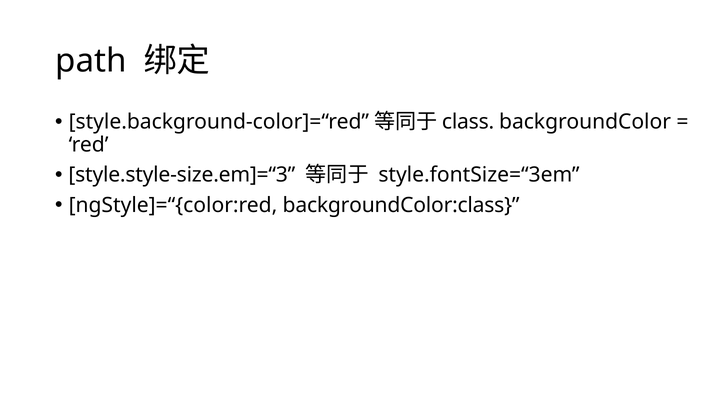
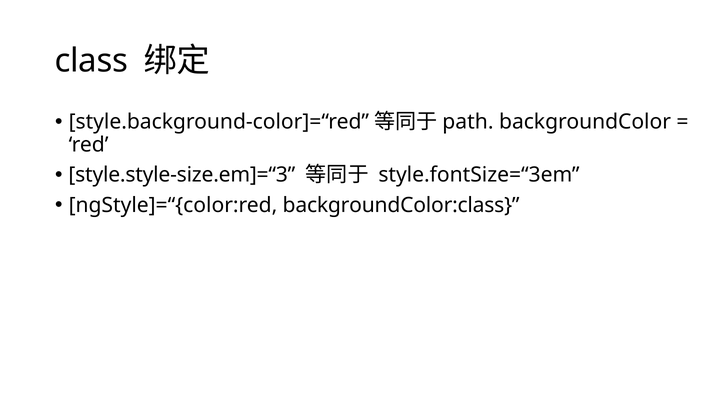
path: path -> class
class: class -> path
